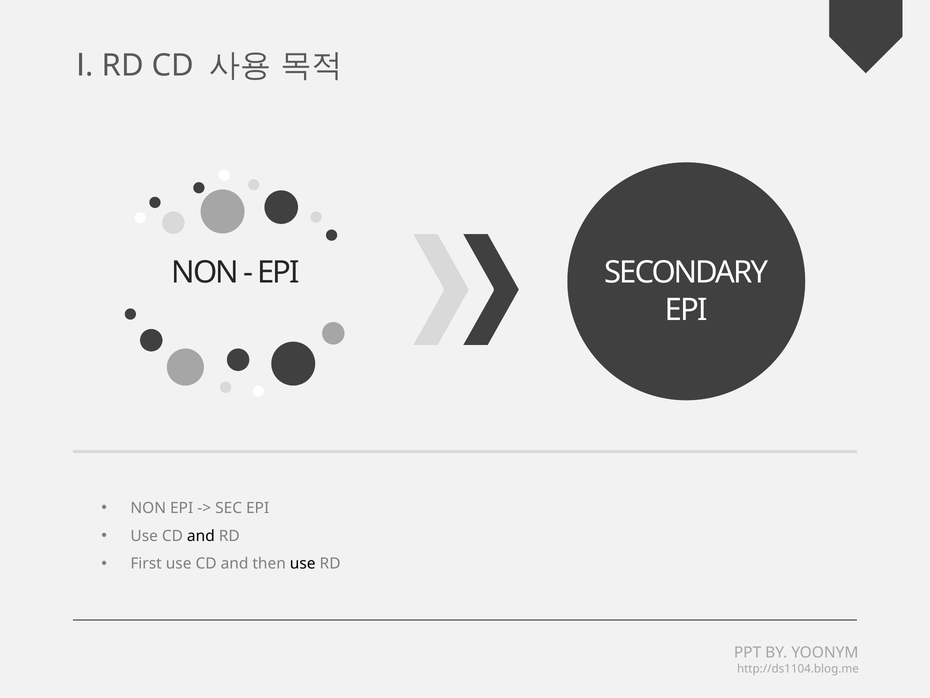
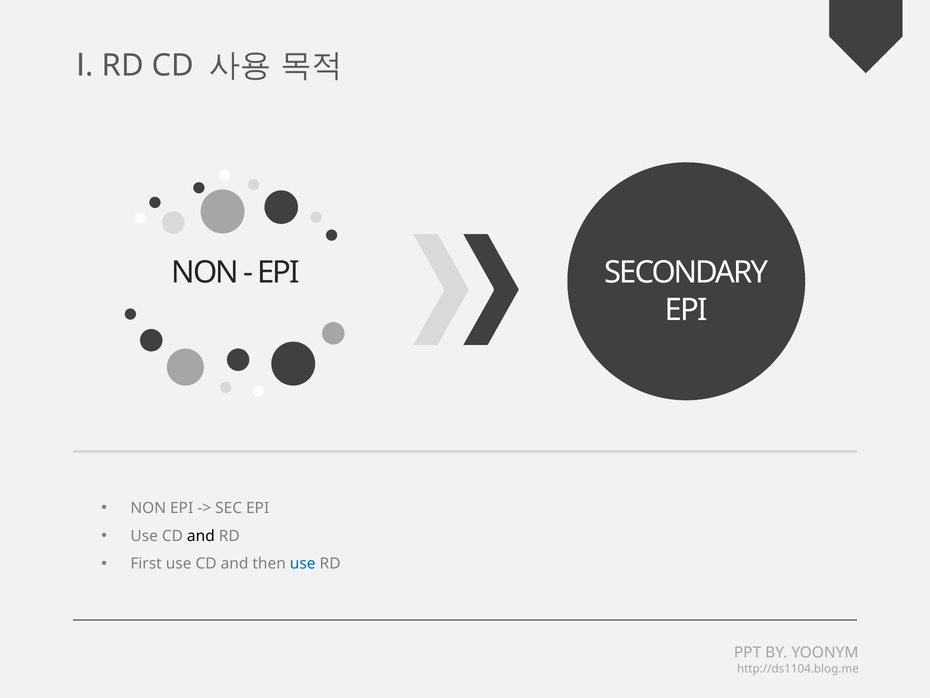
use at (303, 563) colour: black -> blue
